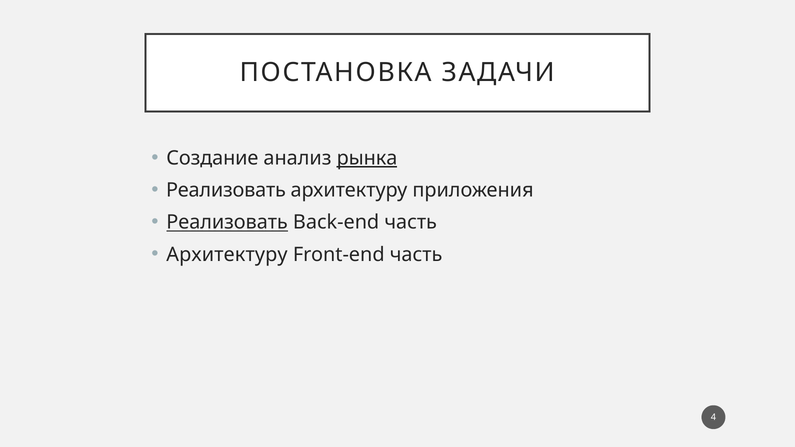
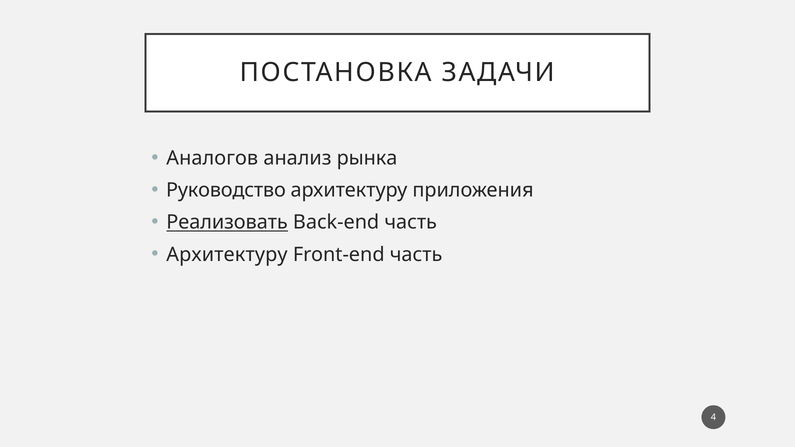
Создание: Создание -> Аналогов
рынка underline: present -> none
Реализовать at (226, 190): Реализовать -> Руководство
